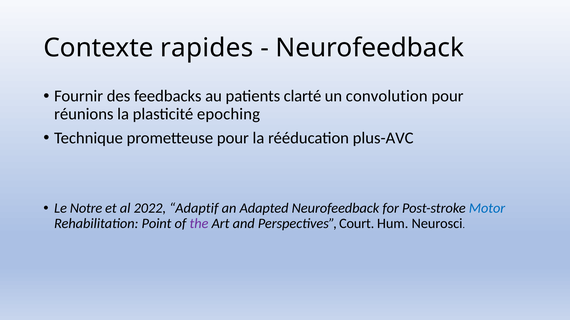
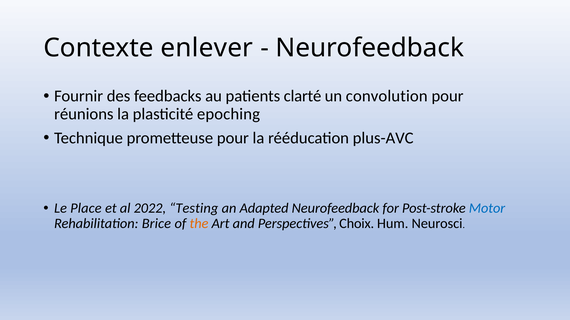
rapides: rapides -> enlever
Notre: Notre -> Place
Adaptif: Adaptif -> Testing
Point: Point -> Brice
the colour: purple -> orange
Court: Court -> Choix
